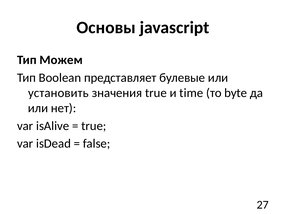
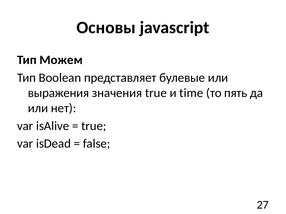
установить: установить -> выражения
byte: byte -> пять
